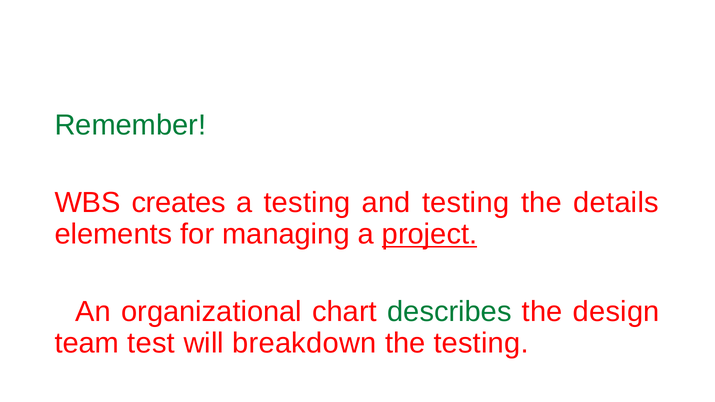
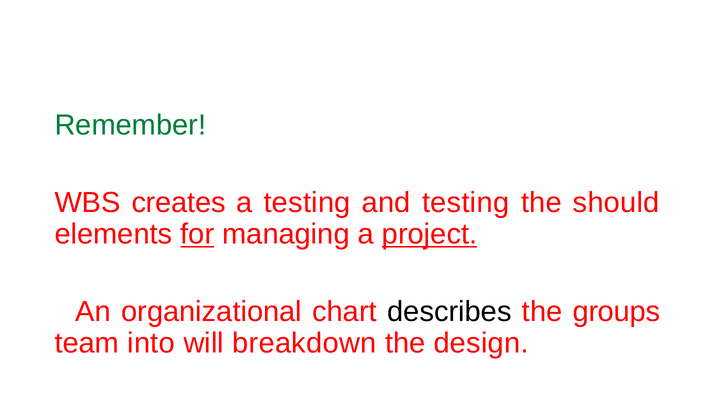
details: details -> should
for underline: none -> present
describes colour: green -> black
design: design -> groups
test: test -> into
the testing: testing -> design
